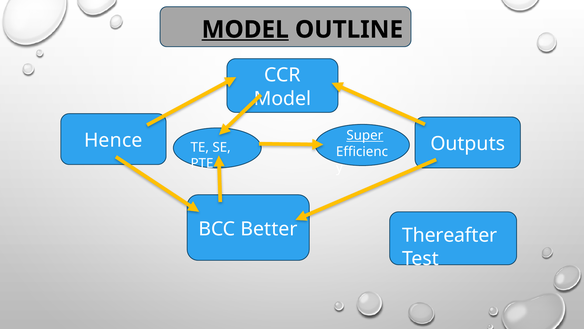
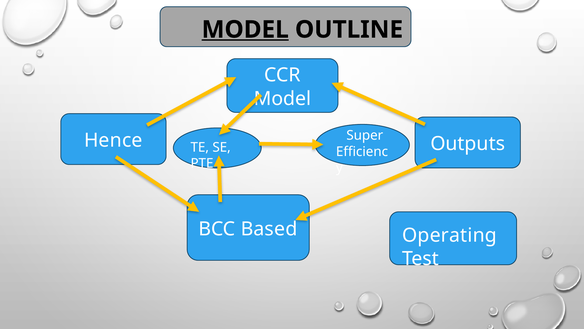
Super underline: present -> none
Better: Better -> Based
Thereafter: Thereafter -> Operating
